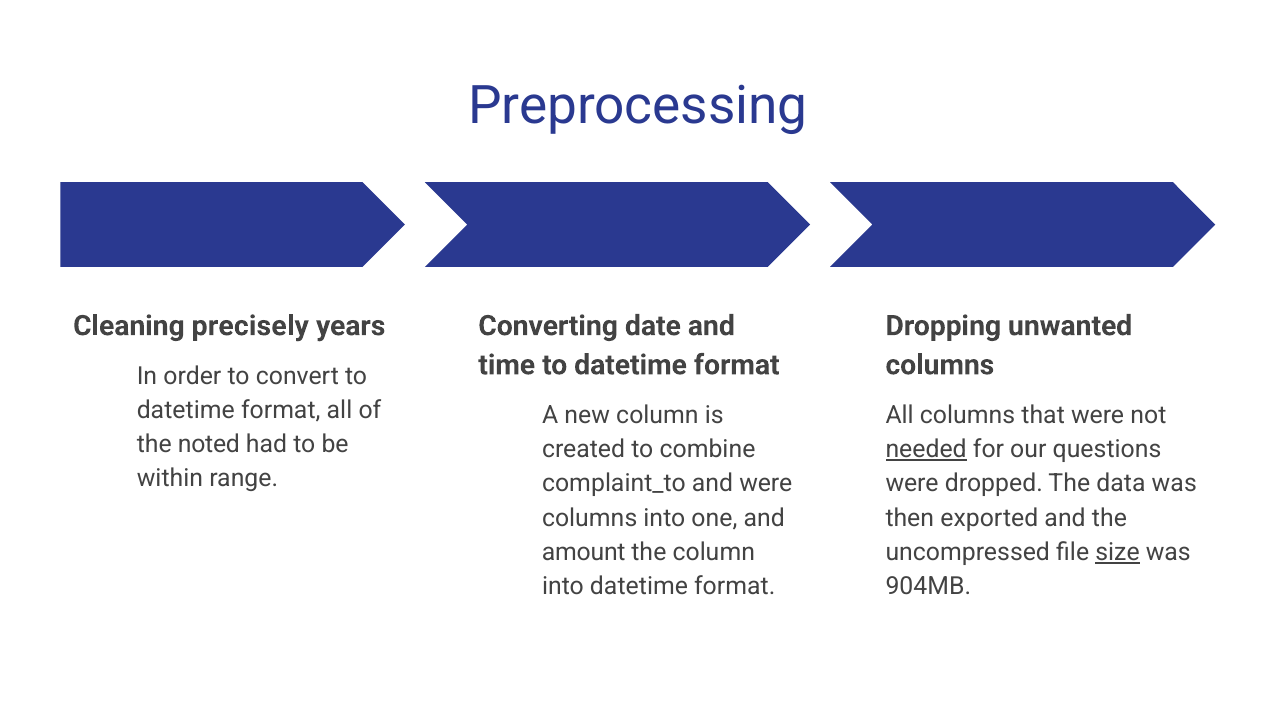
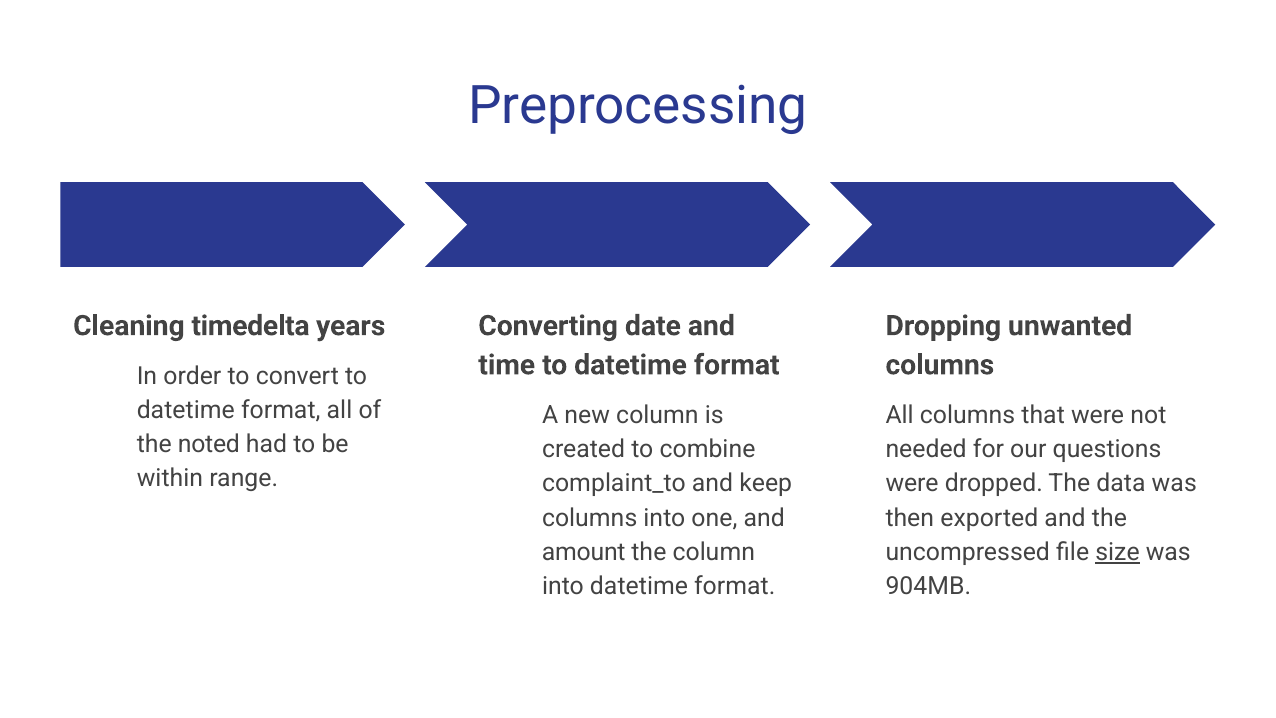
precisely: precisely -> timedelta
needed underline: present -> none
and were: were -> keep
